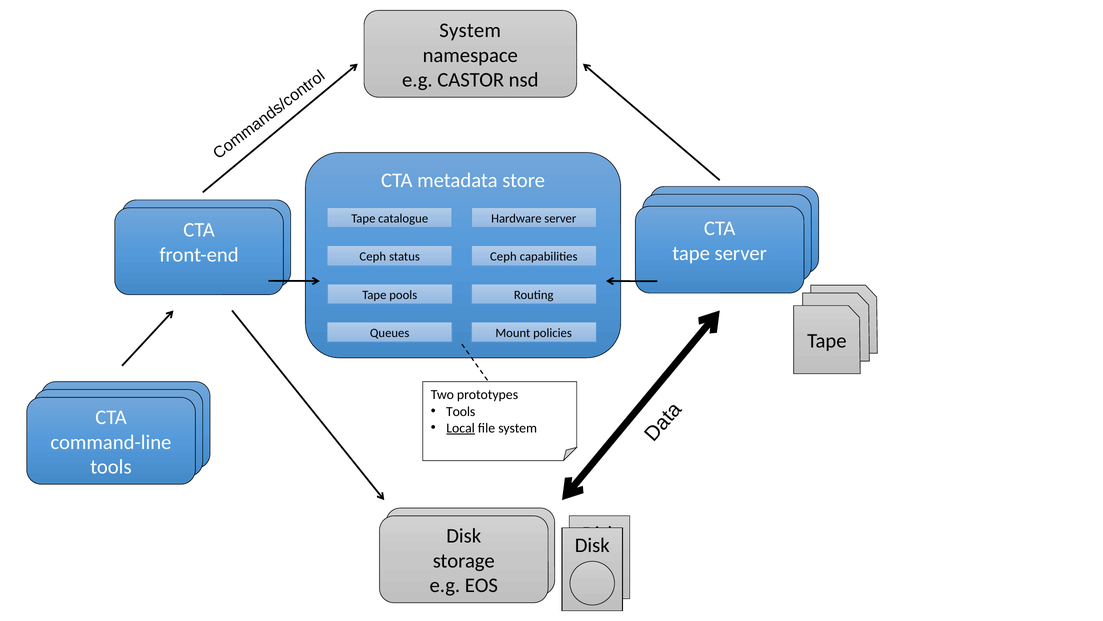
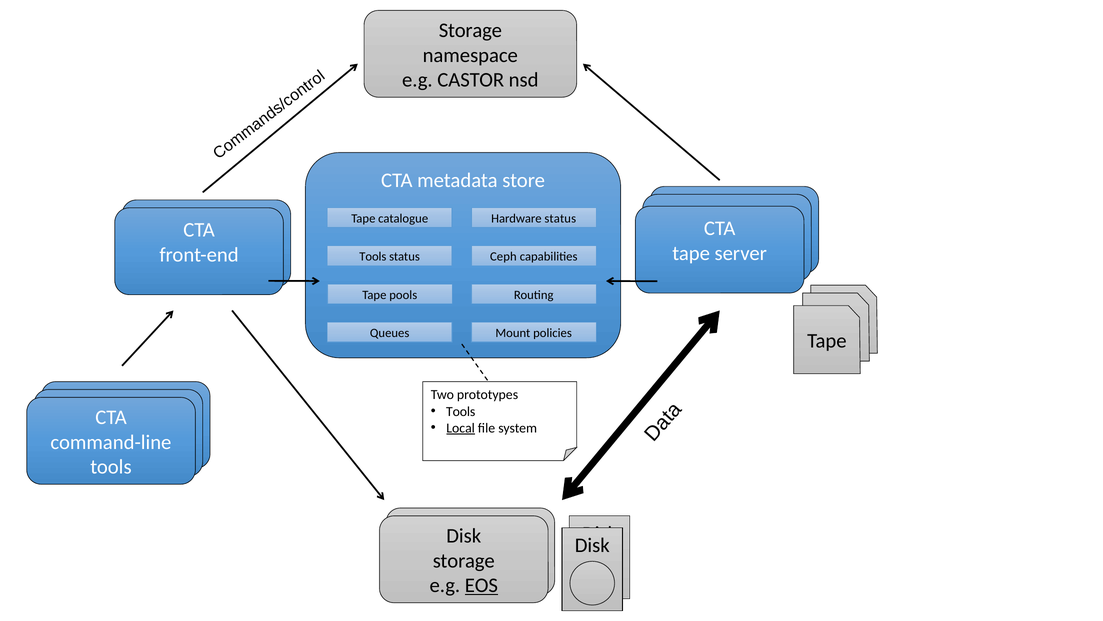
System at (470, 30): System -> Storage
Hardware server: server -> status
Ceph at (373, 256): Ceph -> Tools
EOS underline: none -> present
